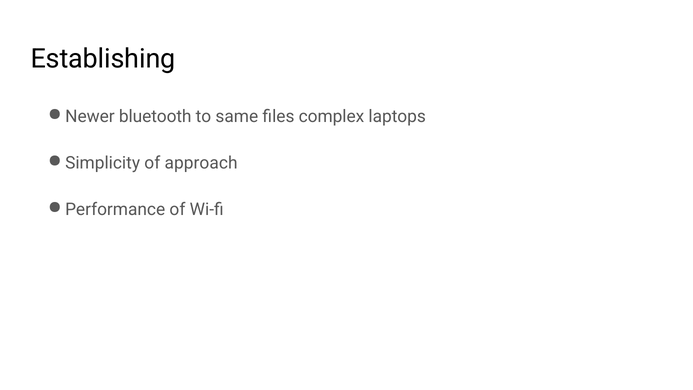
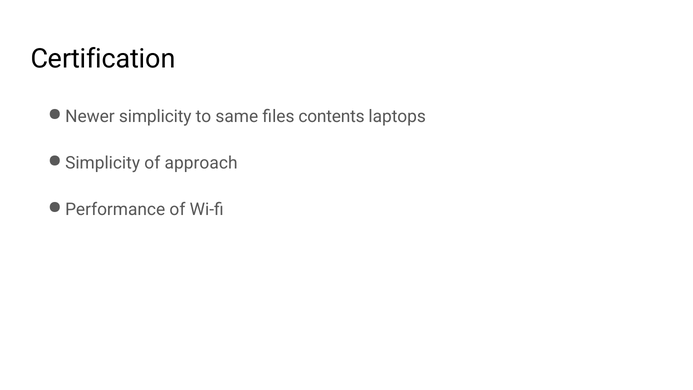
Establishing: Establishing -> Certification
bluetooth: bluetooth -> simplicity
complex: complex -> contents
